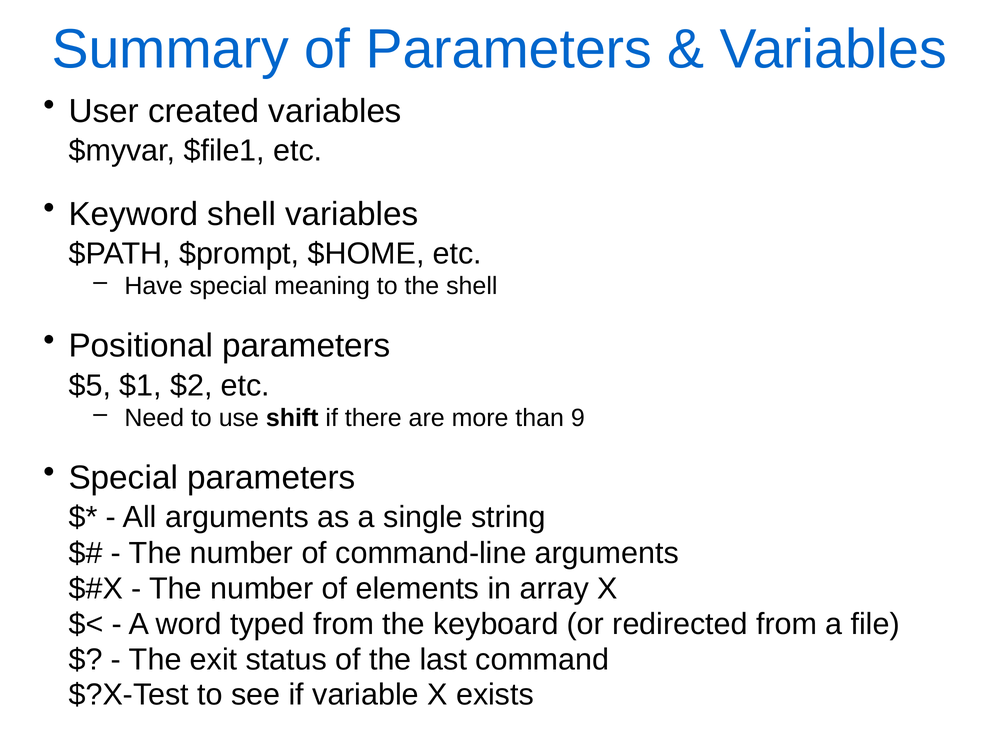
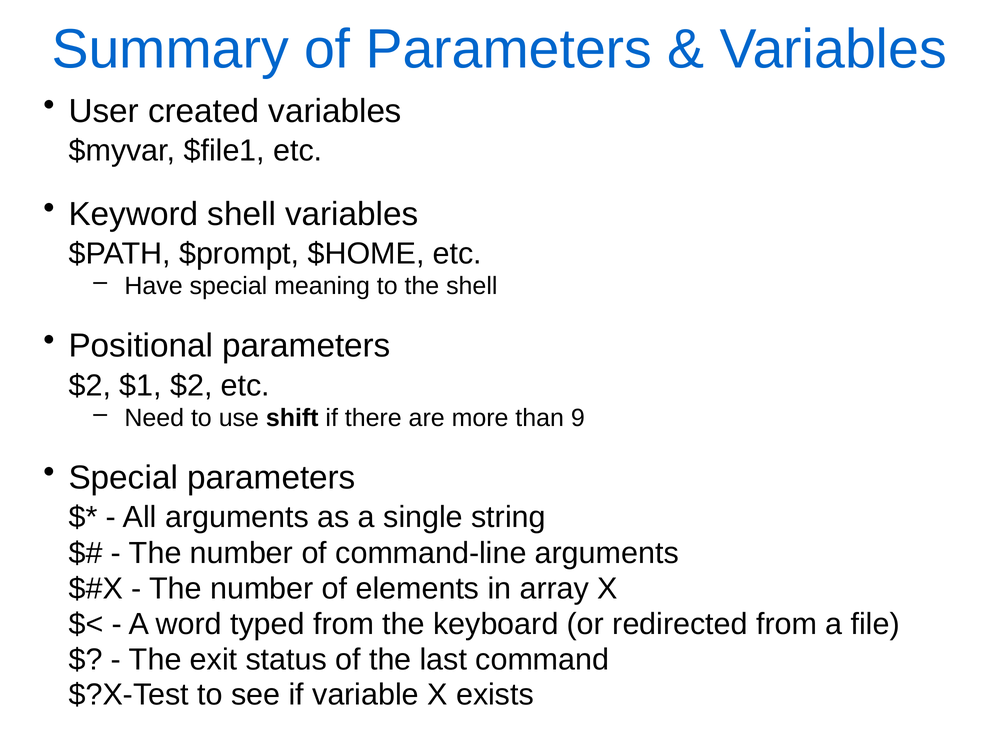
$5 at (90, 386): $5 -> $2
